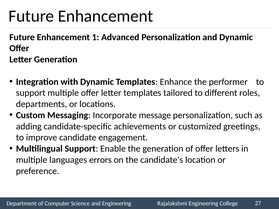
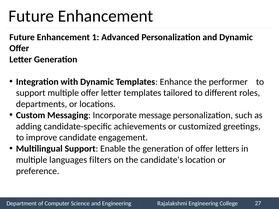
errors: errors -> filters
